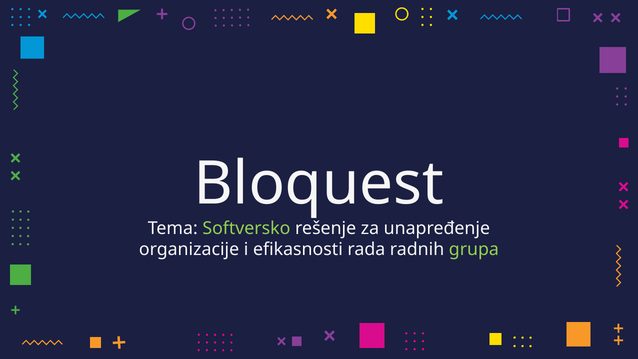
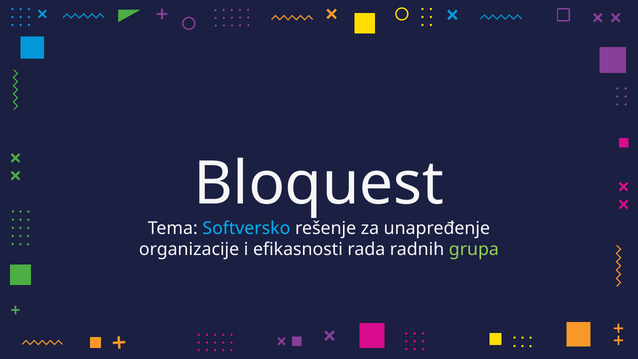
Softversko colour: light green -> light blue
